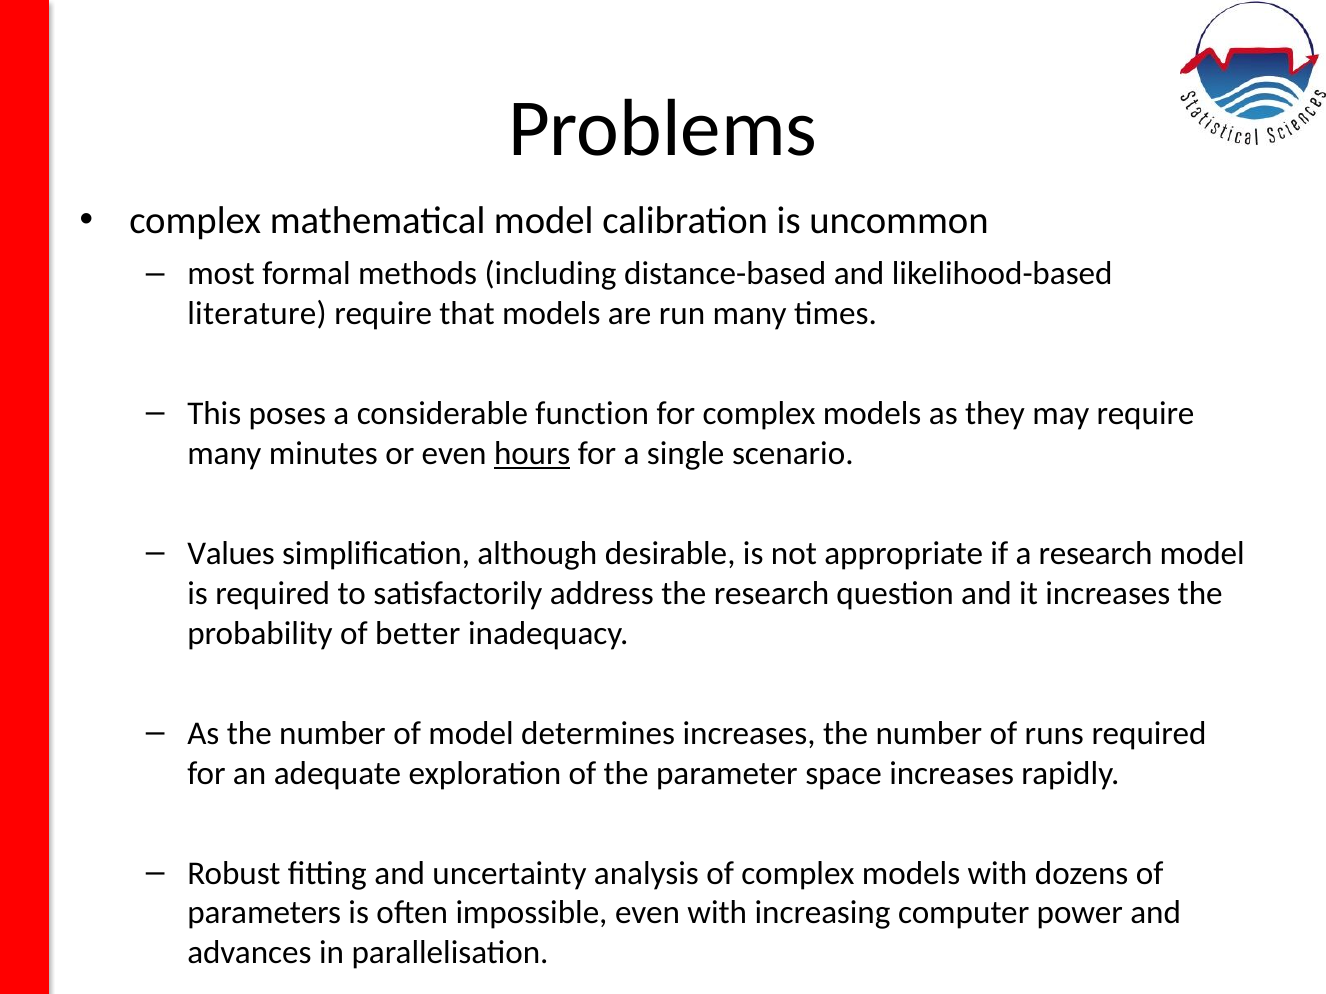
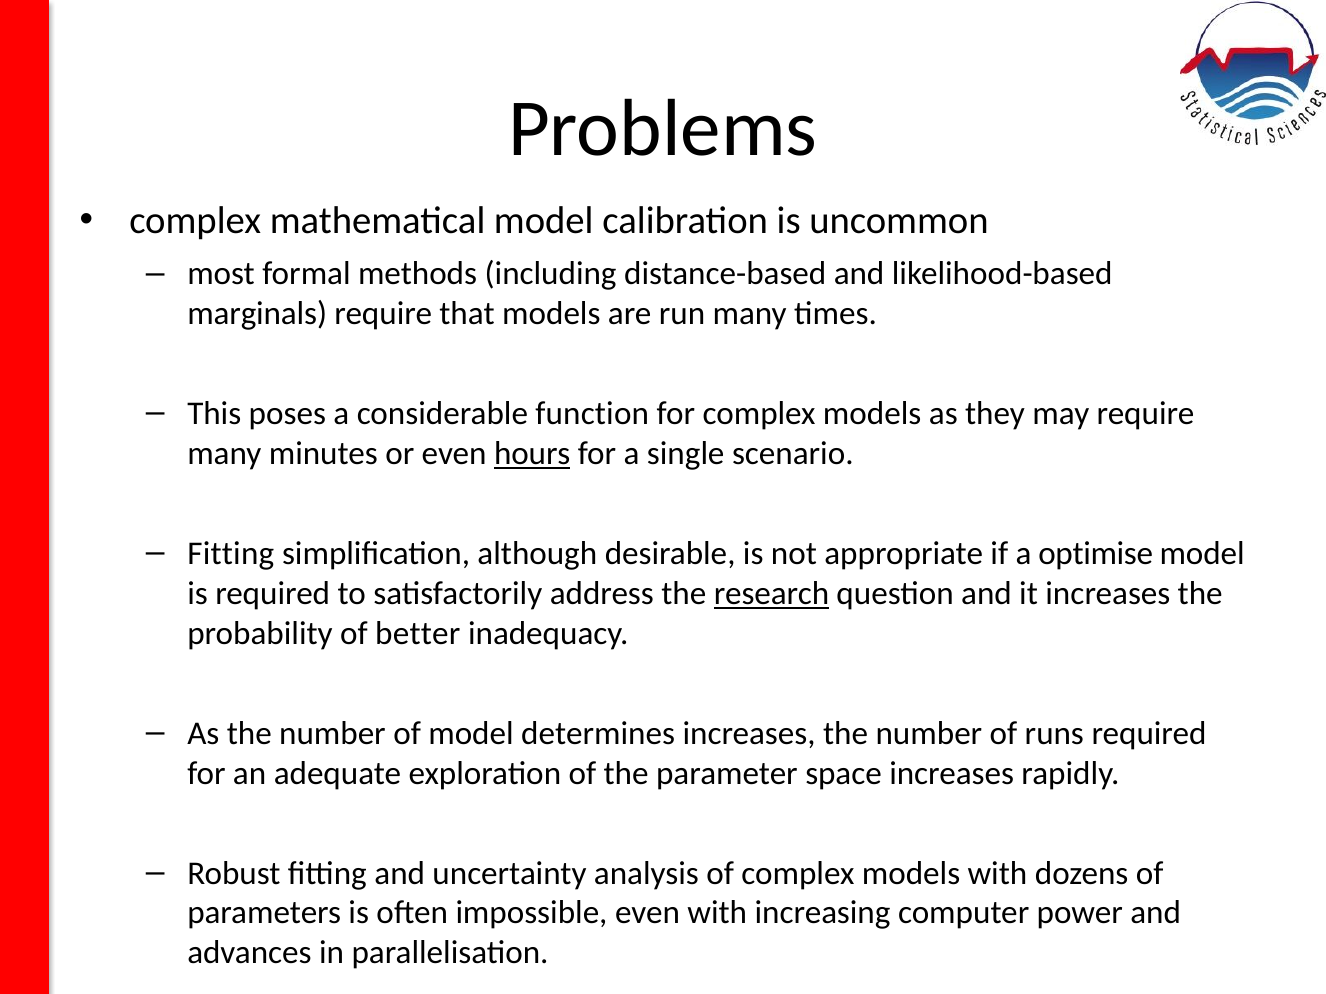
literature: literature -> marginals
Values at (231, 554): Values -> Fitting
a research: research -> optimise
research at (771, 594) underline: none -> present
